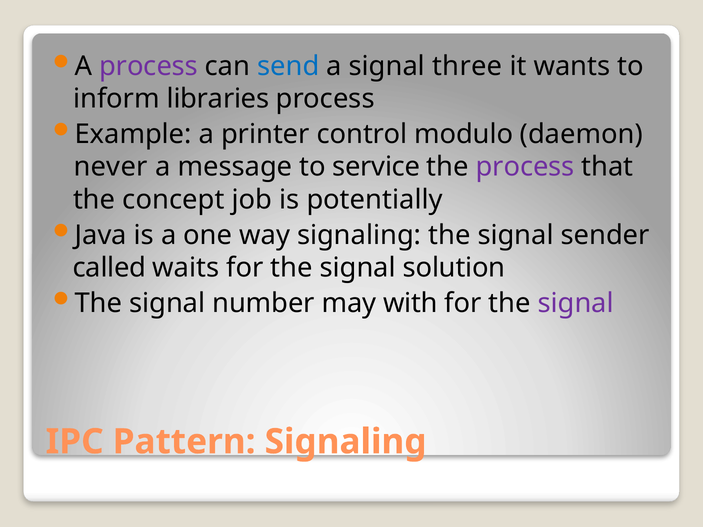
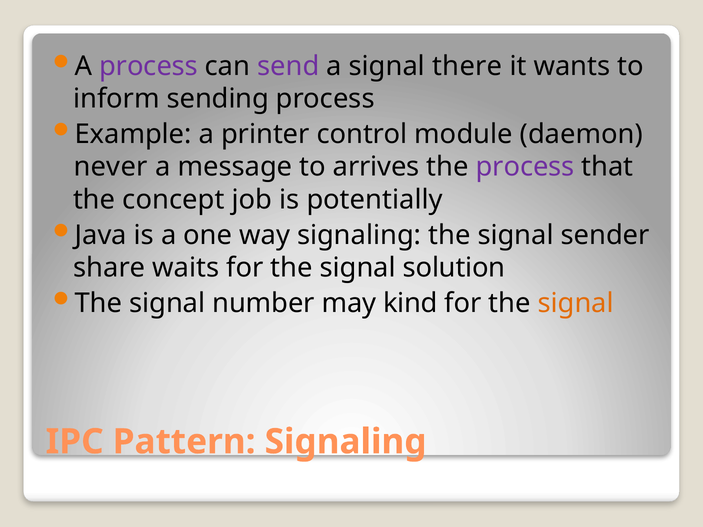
send colour: blue -> purple
three: three -> there
libraries: libraries -> sending
modulo: modulo -> module
service: service -> arrives
called: called -> share
with: with -> kind
signal at (576, 303) colour: purple -> orange
